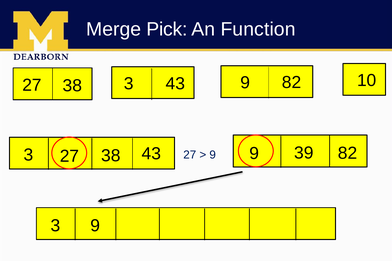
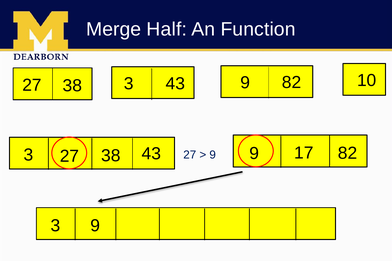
Pick: Pick -> Half
39: 39 -> 17
